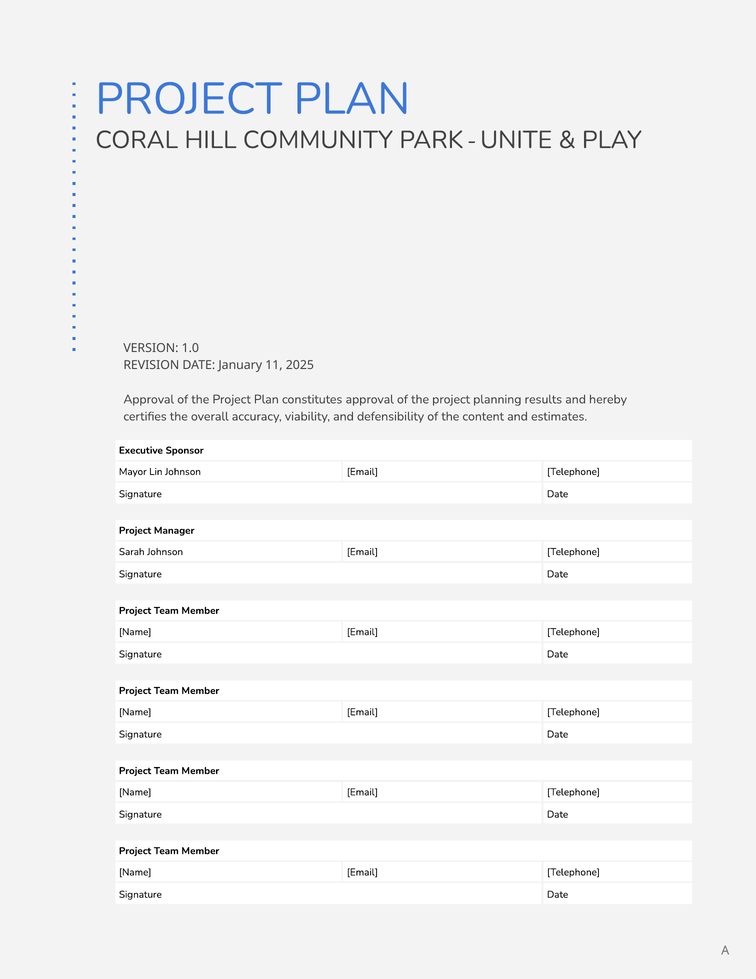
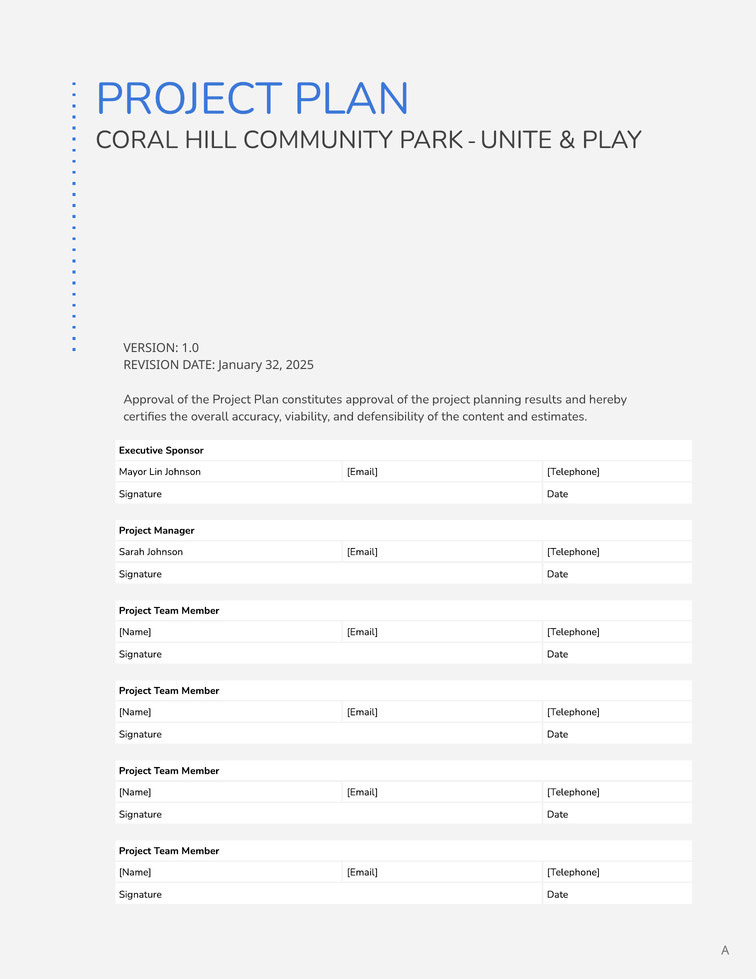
11: 11 -> 32
